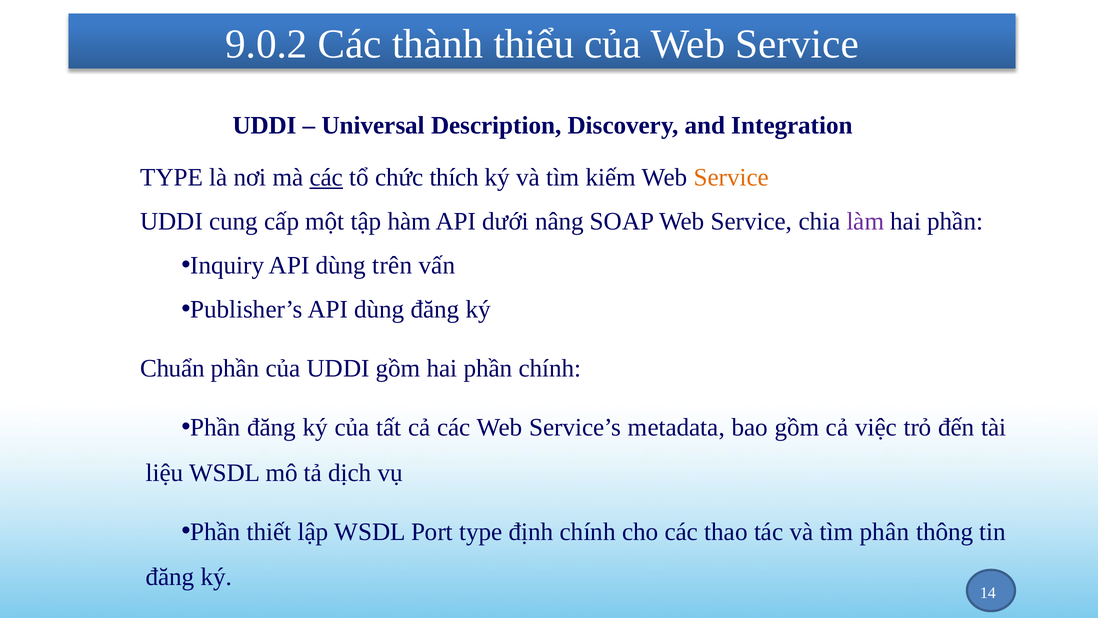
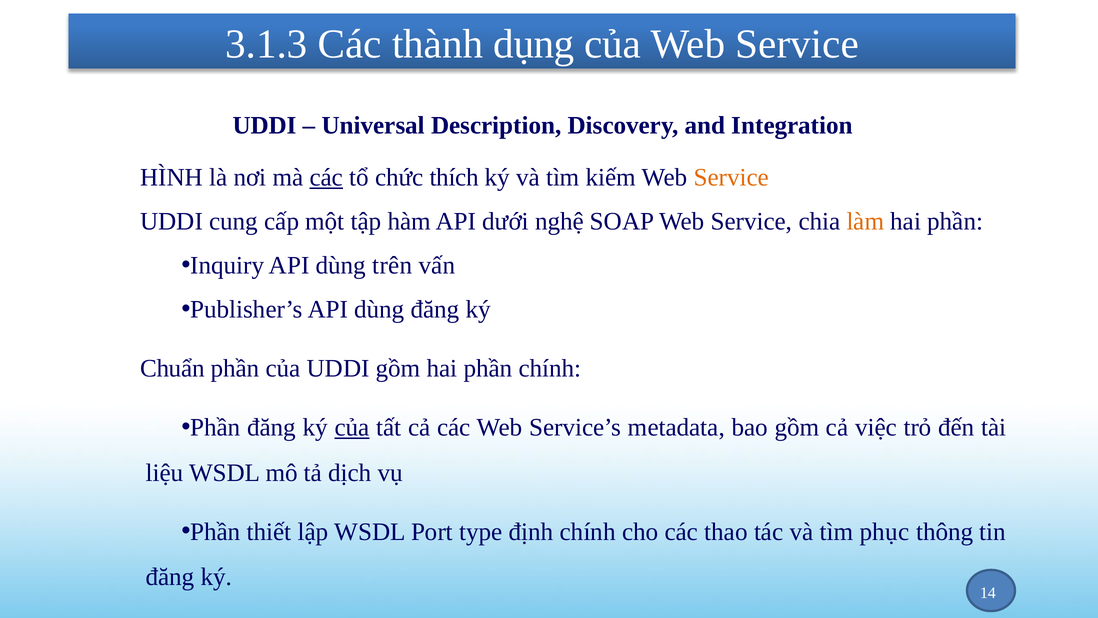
9.0.2: 9.0.2 -> 3.1.3
thiểu: thiểu -> dụng
TYPE at (172, 177): TYPE -> HÌNH
nâng: nâng -> nghệ
làm colour: purple -> orange
của at (352, 427) underline: none -> present
phân: phân -> phục
